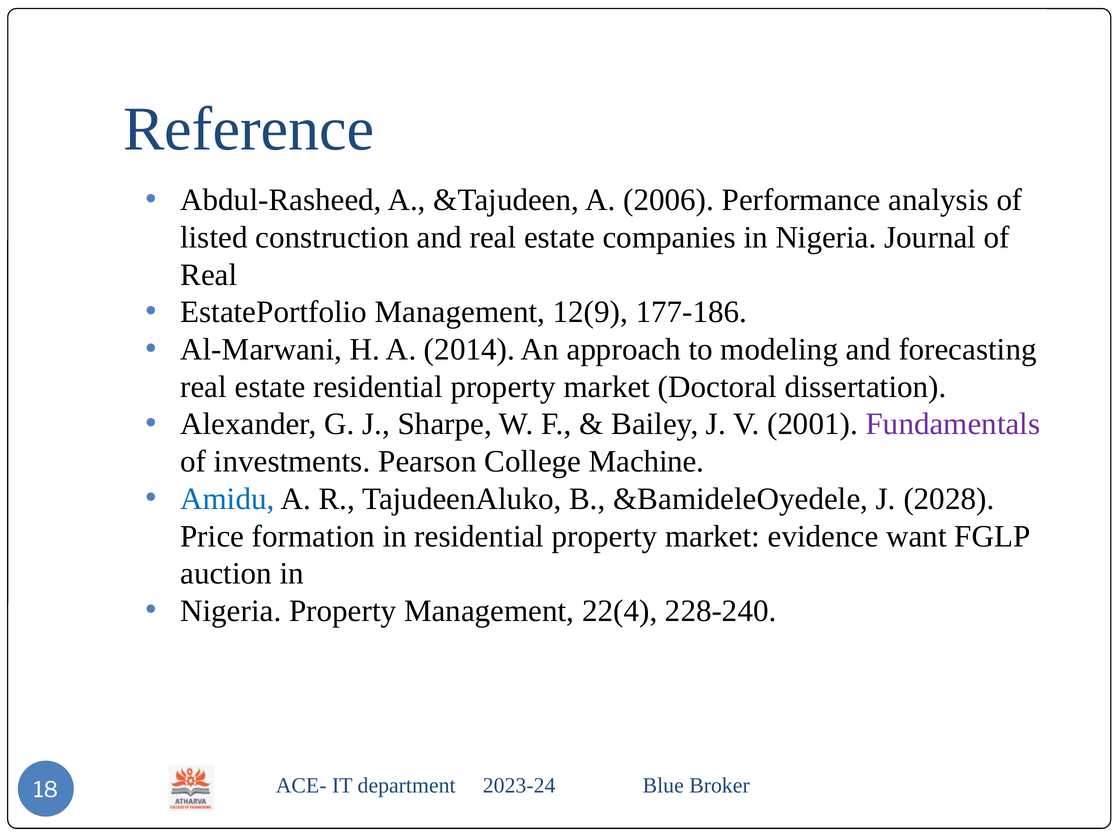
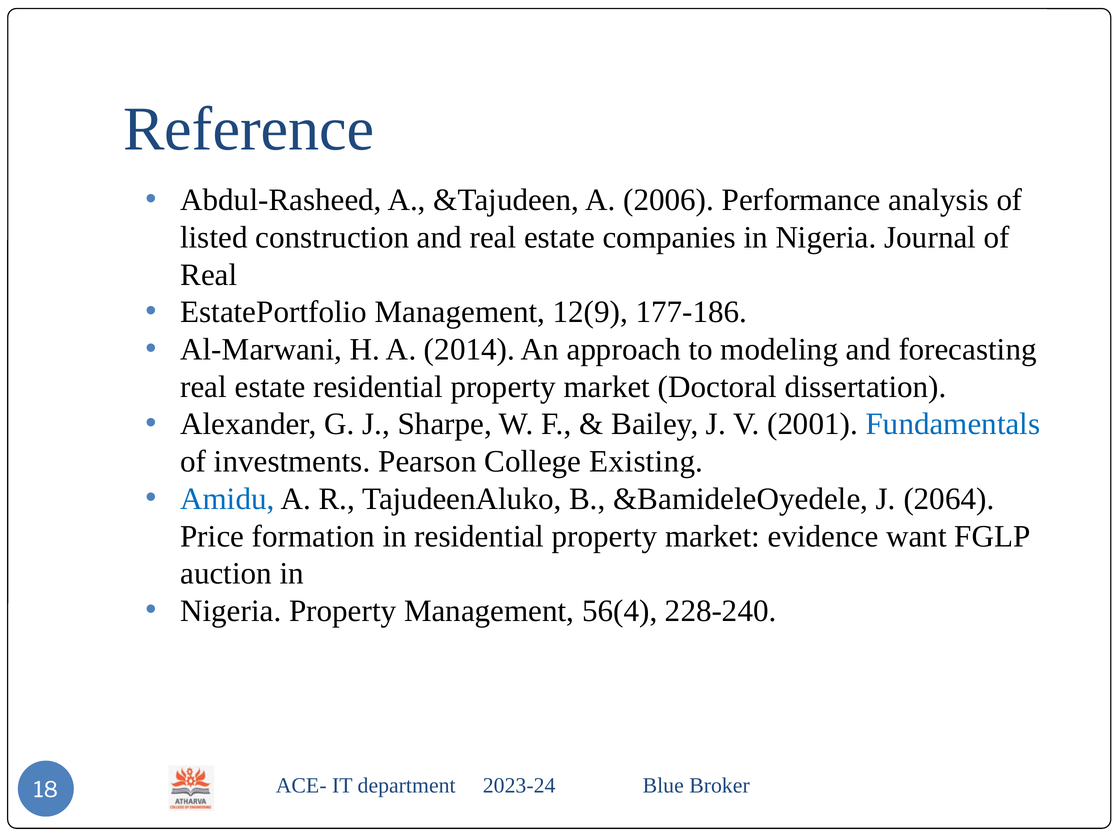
Fundamentals colour: purple -> blue
Machine: Machine -> Existing
2028: 2028 -> 2064
22(4: 22(4 -> 56(4
